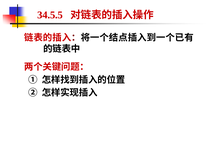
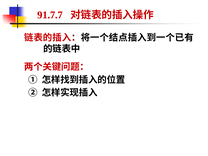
34.5.5: 34.5.5 -> 91.7.7
